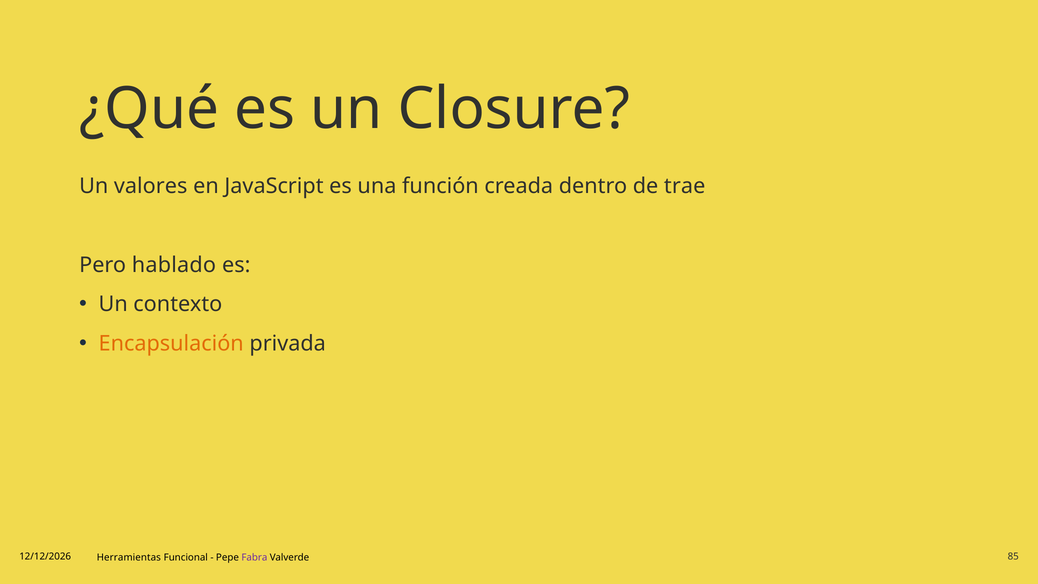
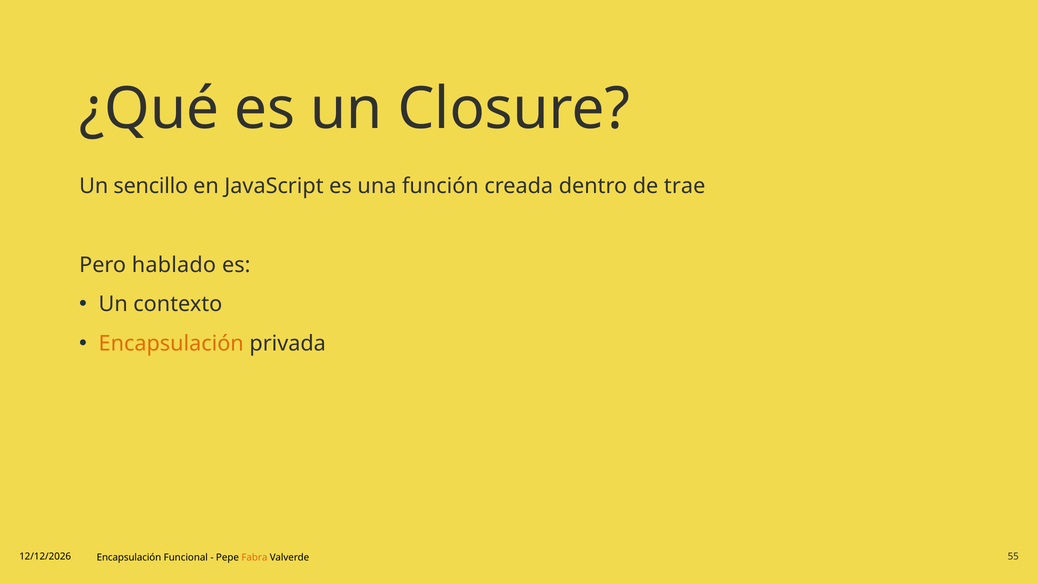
valores: valores -> sencillo
Herramientas at (129, 557): Herramientas -> Encapsulación
Fabra colour: purple -> orange
85: 85 -> 55
